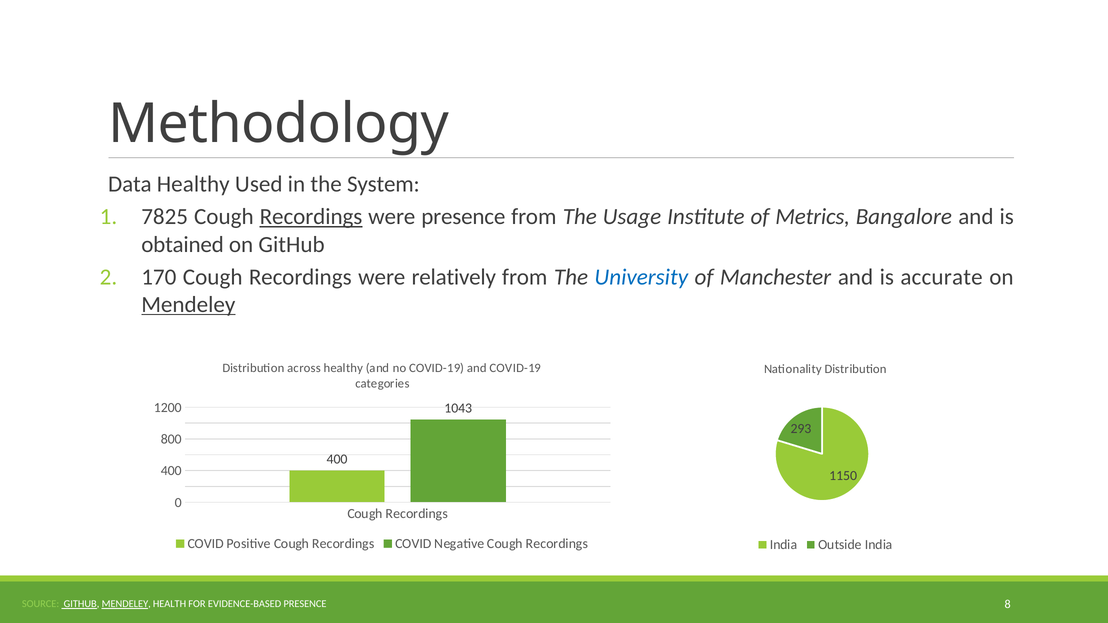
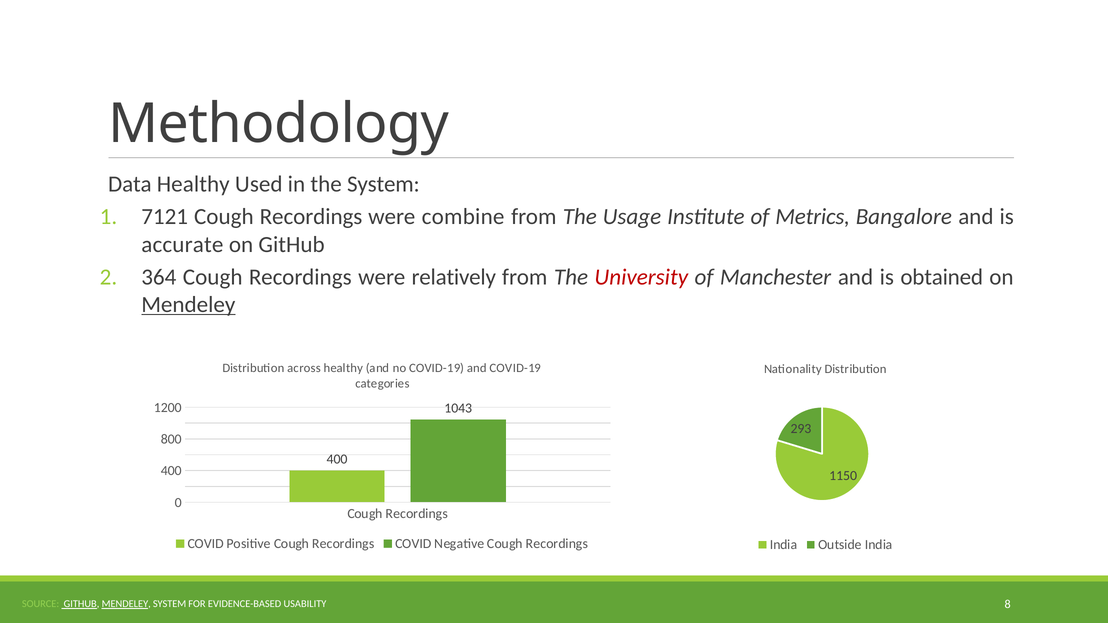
7825: 7825 -> 7121
Recordings at (311, 217) underline: present -> none
were presence: presence -> combine
obtained: obtained -> accurate
170: 170 -> 364
University colour: blue -> red
accurate: accurate -> obtained
MENDELEY HEALTH: HEALTH -> SYSTEM
EVIDENCE-BASED PRESENCE: PRESENCE -> USABILITY
